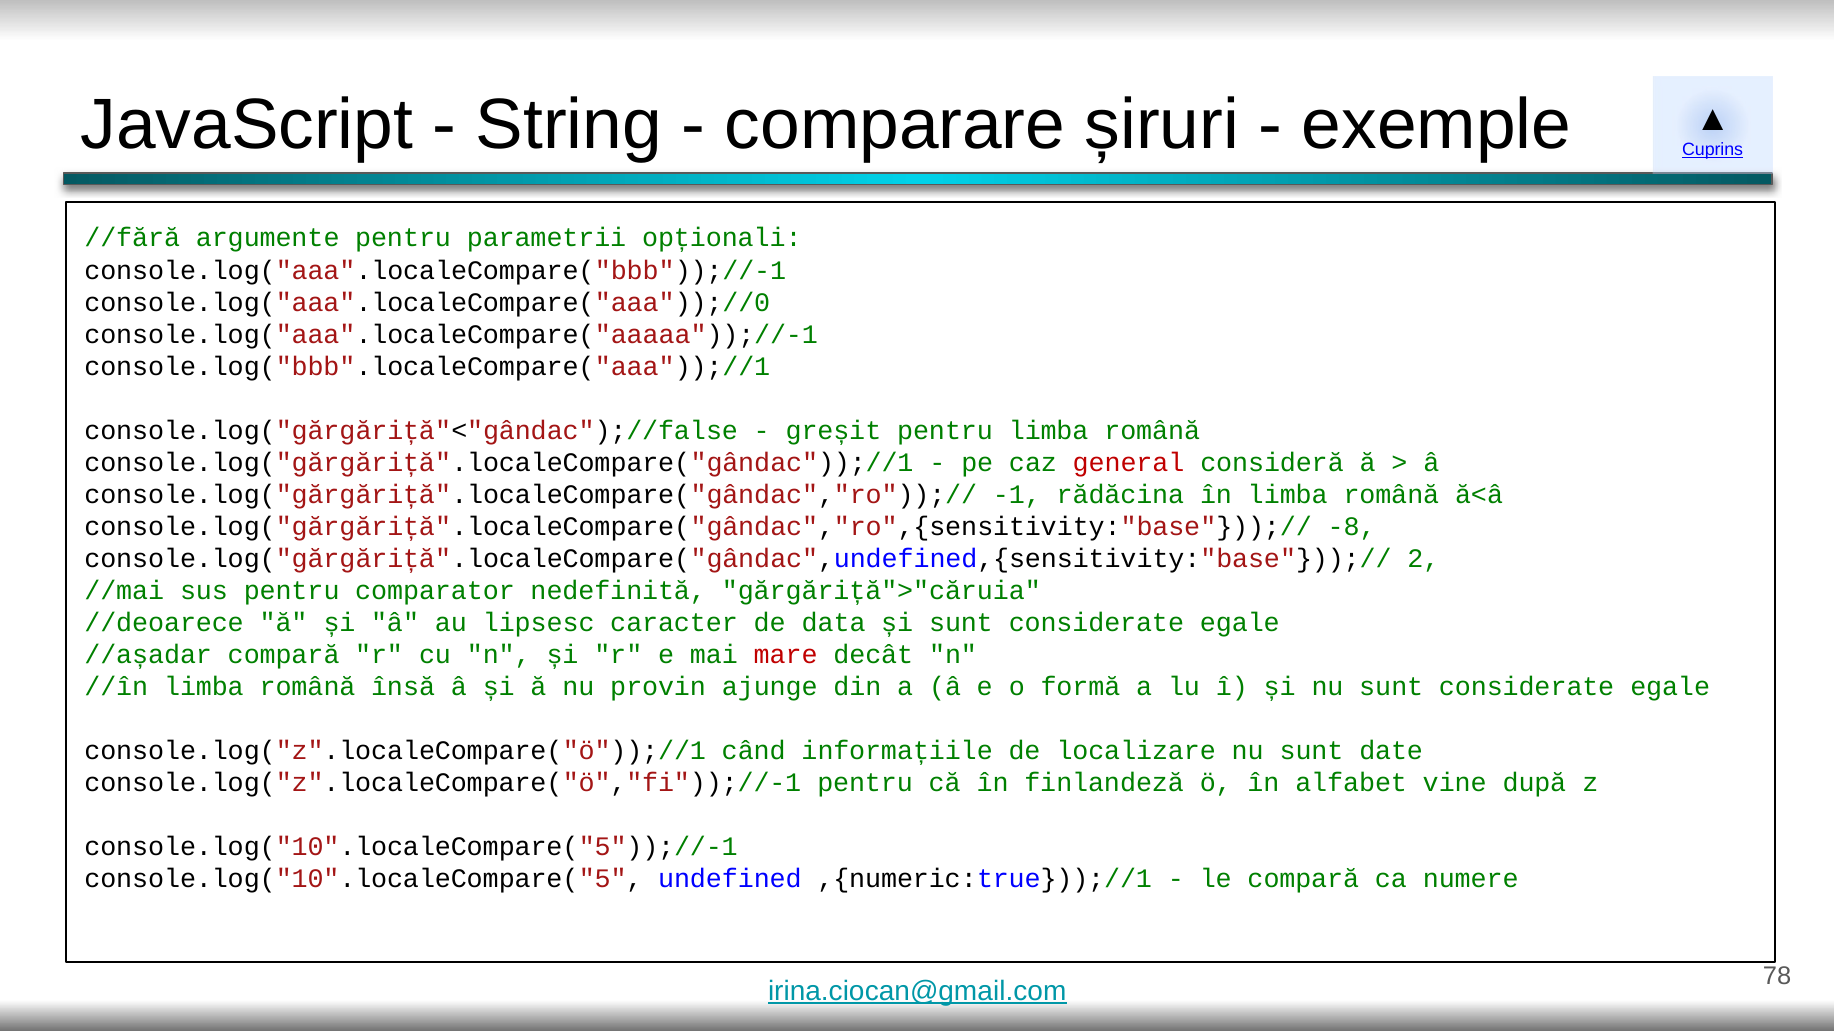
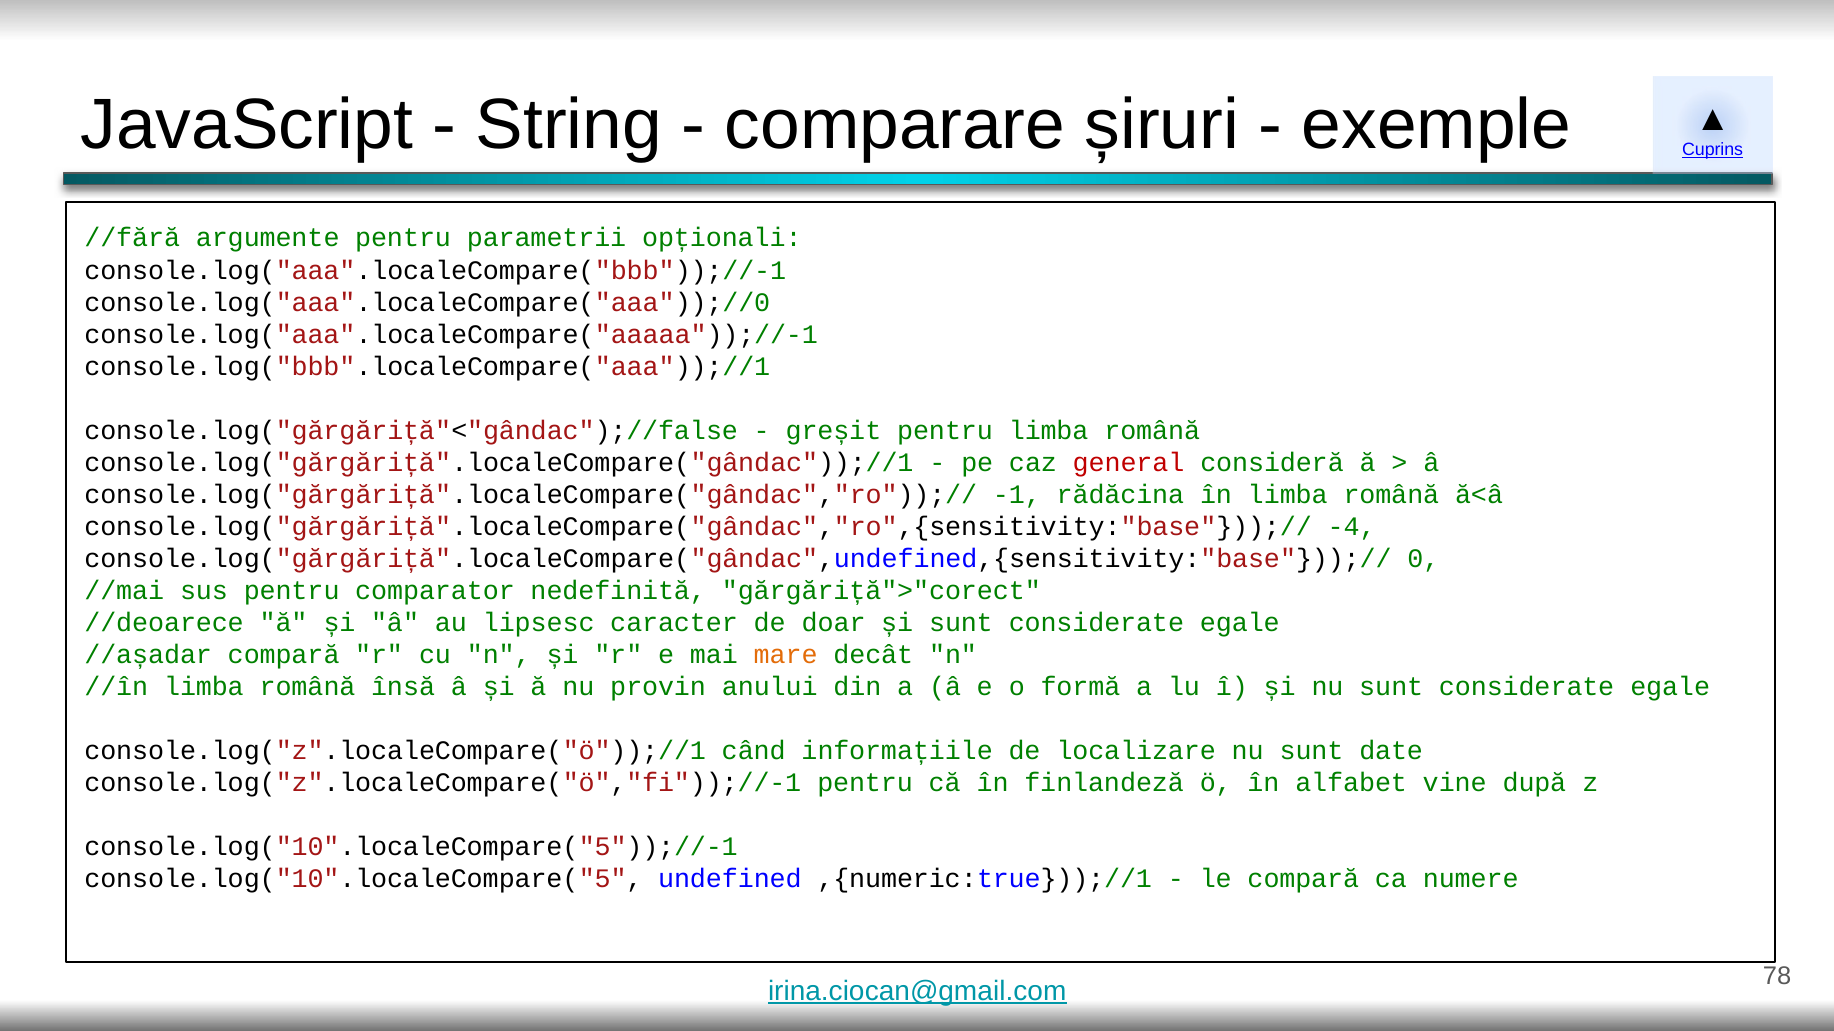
-8: -8 -> -4
2: 2 -> 0
gărgăriță">"căruia: gărgăriță">"căruia -> gărgăriță">"corect
data: data -> doar
mare colour: red -> orange
ajunge: ajunge -> anului
